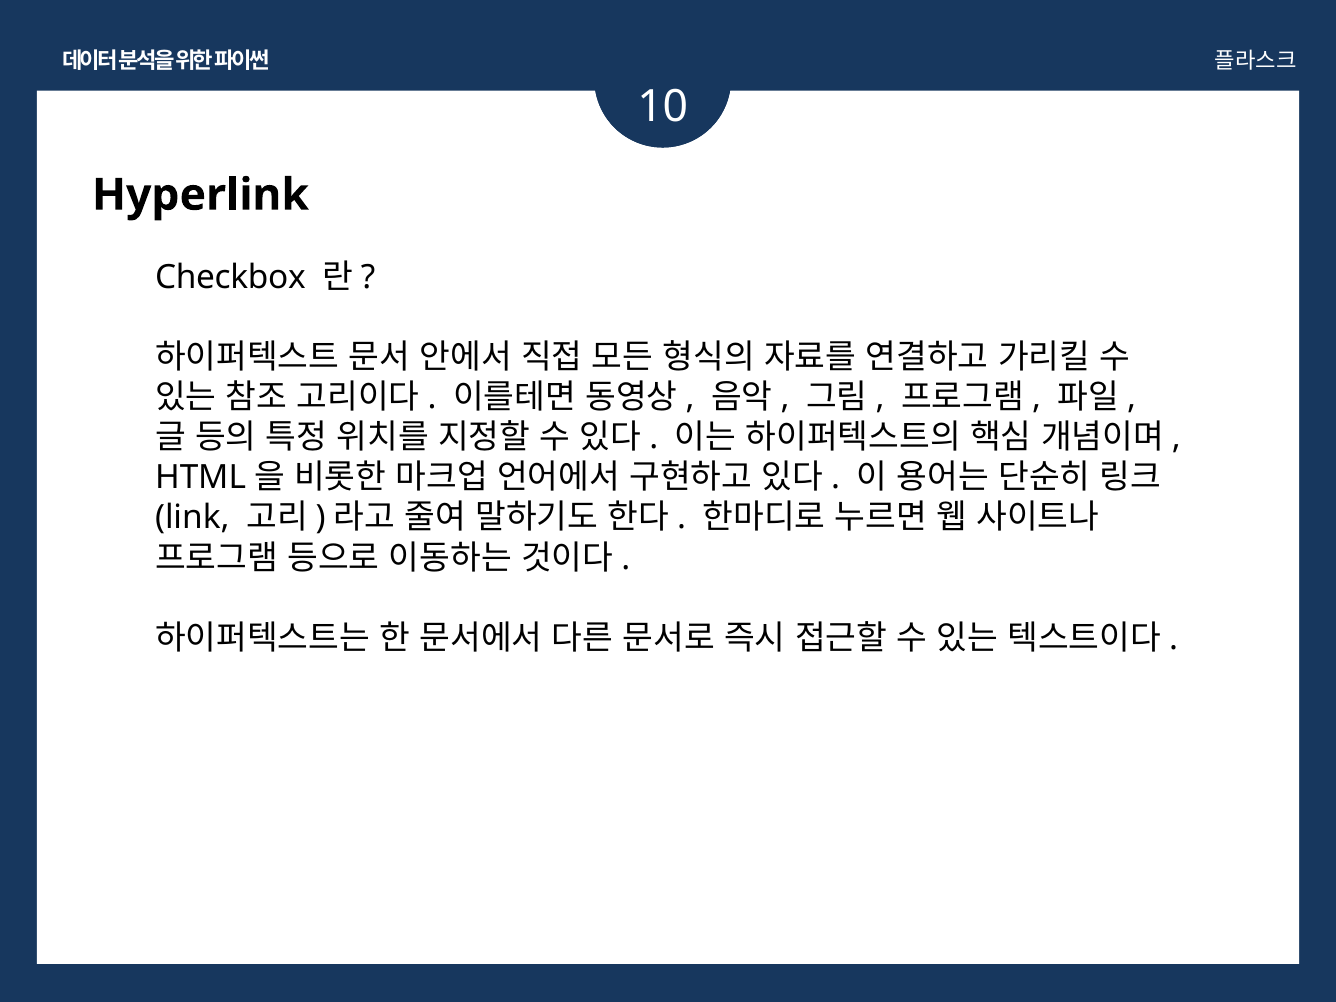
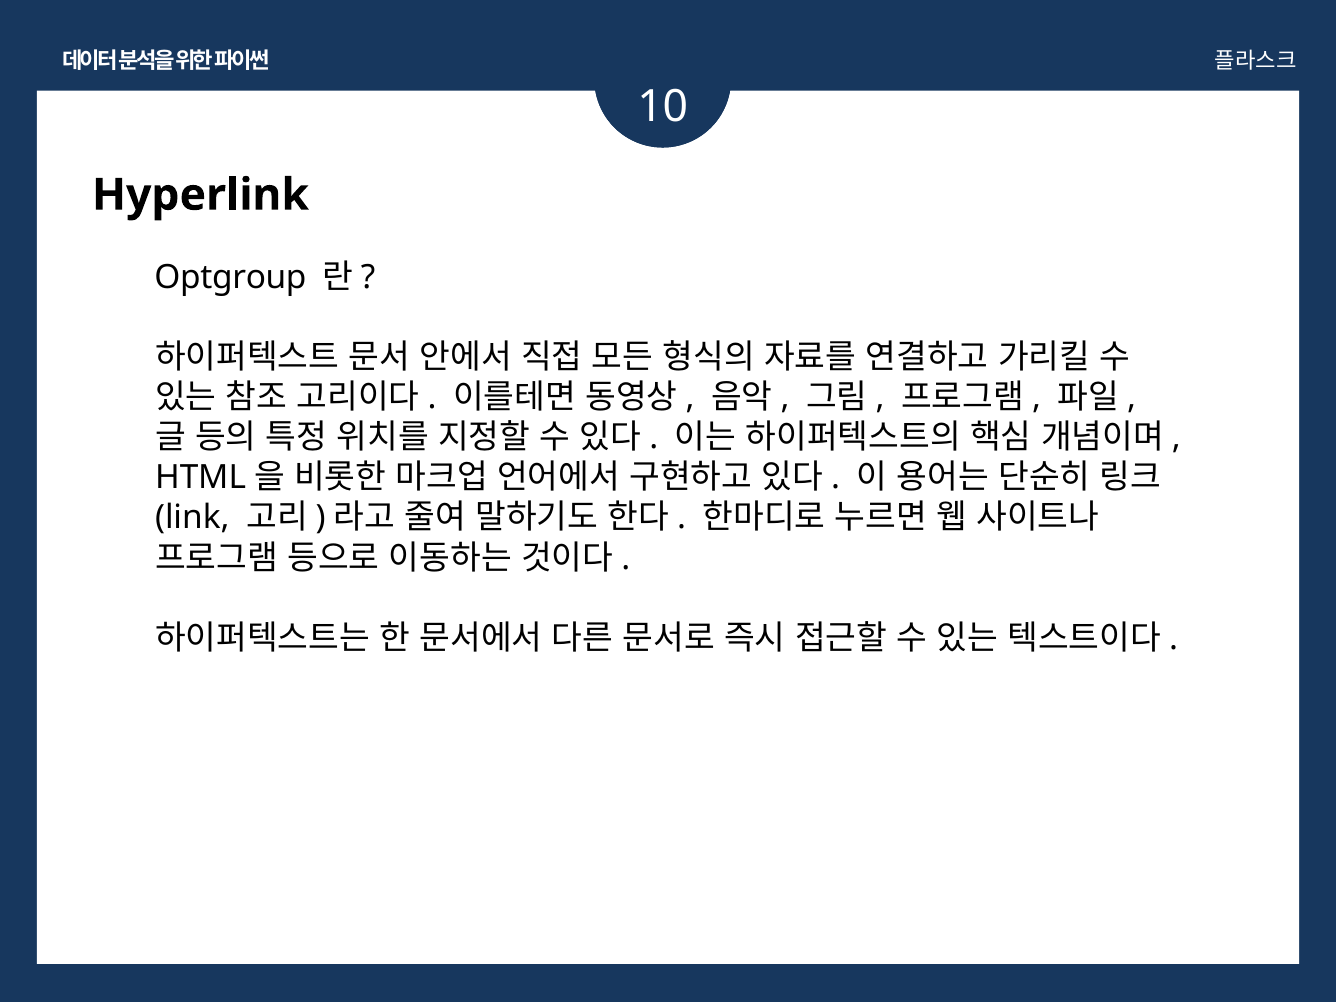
Checkbox: Checkbox -> Optgroup
